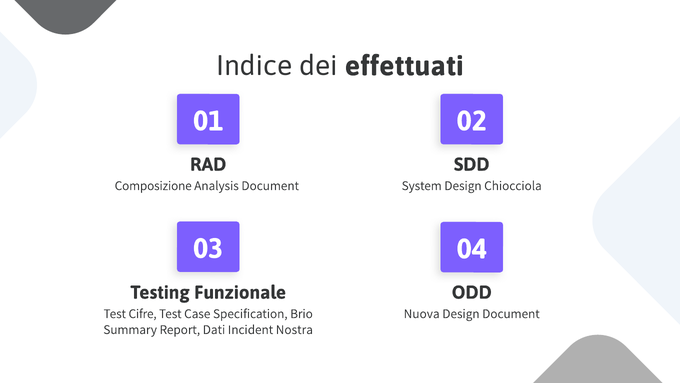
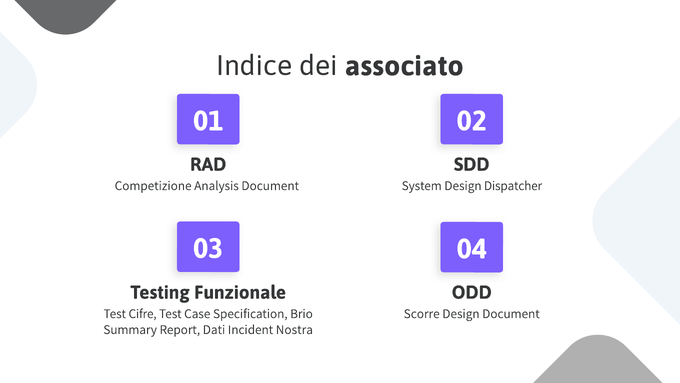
effettuati: effettuati -> associato
Composizione: Composizione -> Competizione
Chiocciola: Chiocciola -> Dispatcher
Nuova: Nuova -> Scorre
